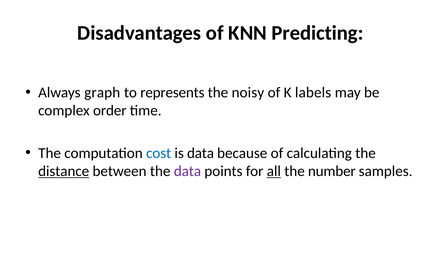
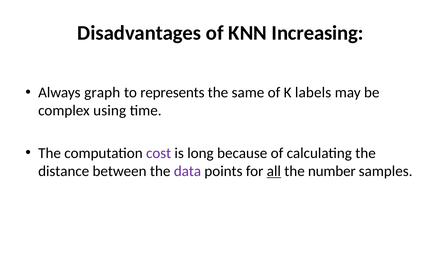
Predicting: Predicting -> Increasing
noisy: noisy -> same
order: order -> using
cost colour: blue -> purple
is data: data -> long
distance underline: present -> none
